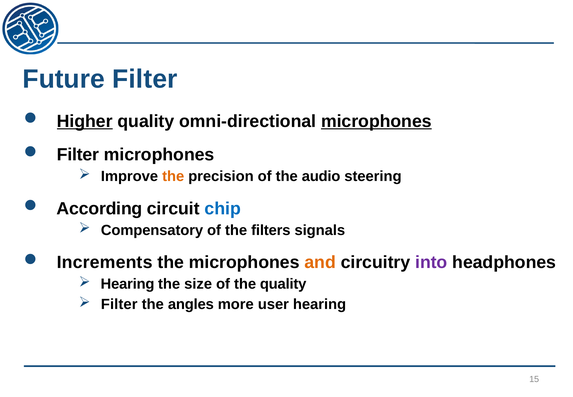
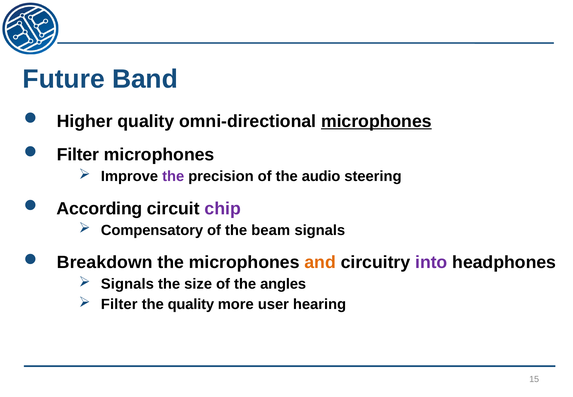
Future Filter: Filter -> Band
Higher underline: present -> none
the at (173, 176) colour: orange -> purple
chip colour: blue -> purple
filters: filters -> beam
Increments: Increments -> Breakdown
Hearing at (128, 284): Hearing -> Signals
the quality: quality -> angles
the angles: angles -> quality
